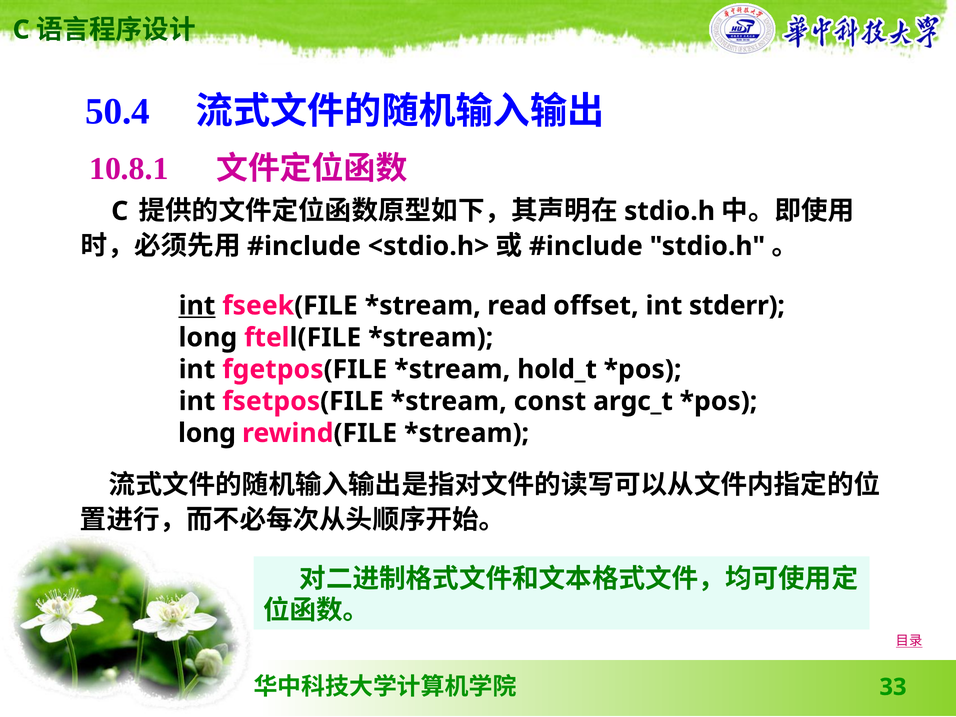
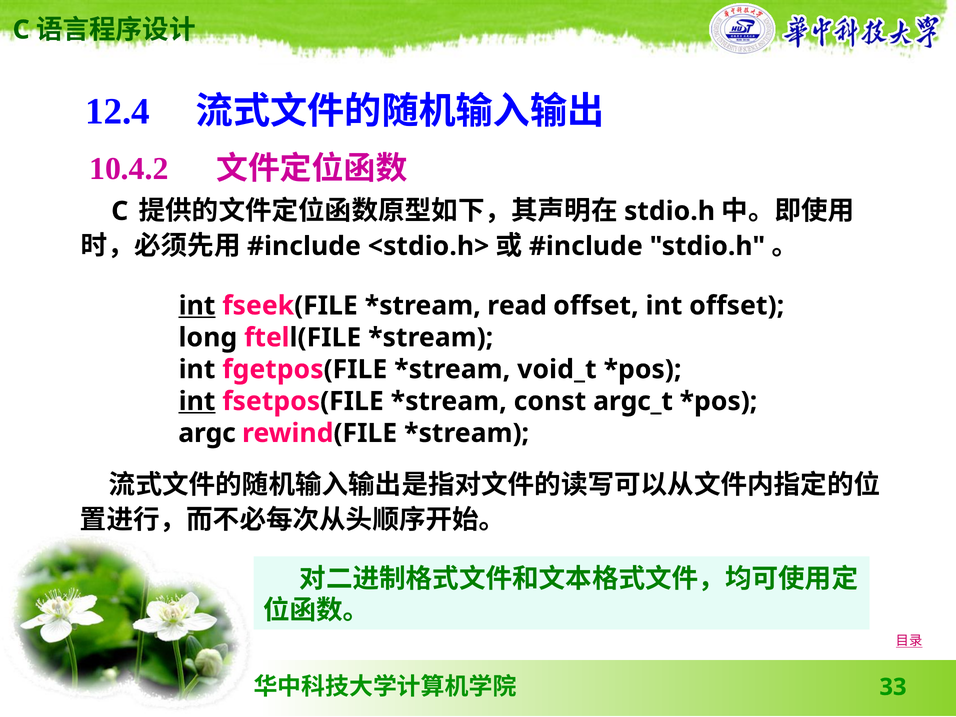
50.4: 50.4 -> 12.4
10.8.1: 10.8.1 -> 10.4.2
int stderr: stderr -> offset
hold_t: hold_t -> void_t
int at (197, 401) underline: none -> present
long at (207, 433): long -> argc
